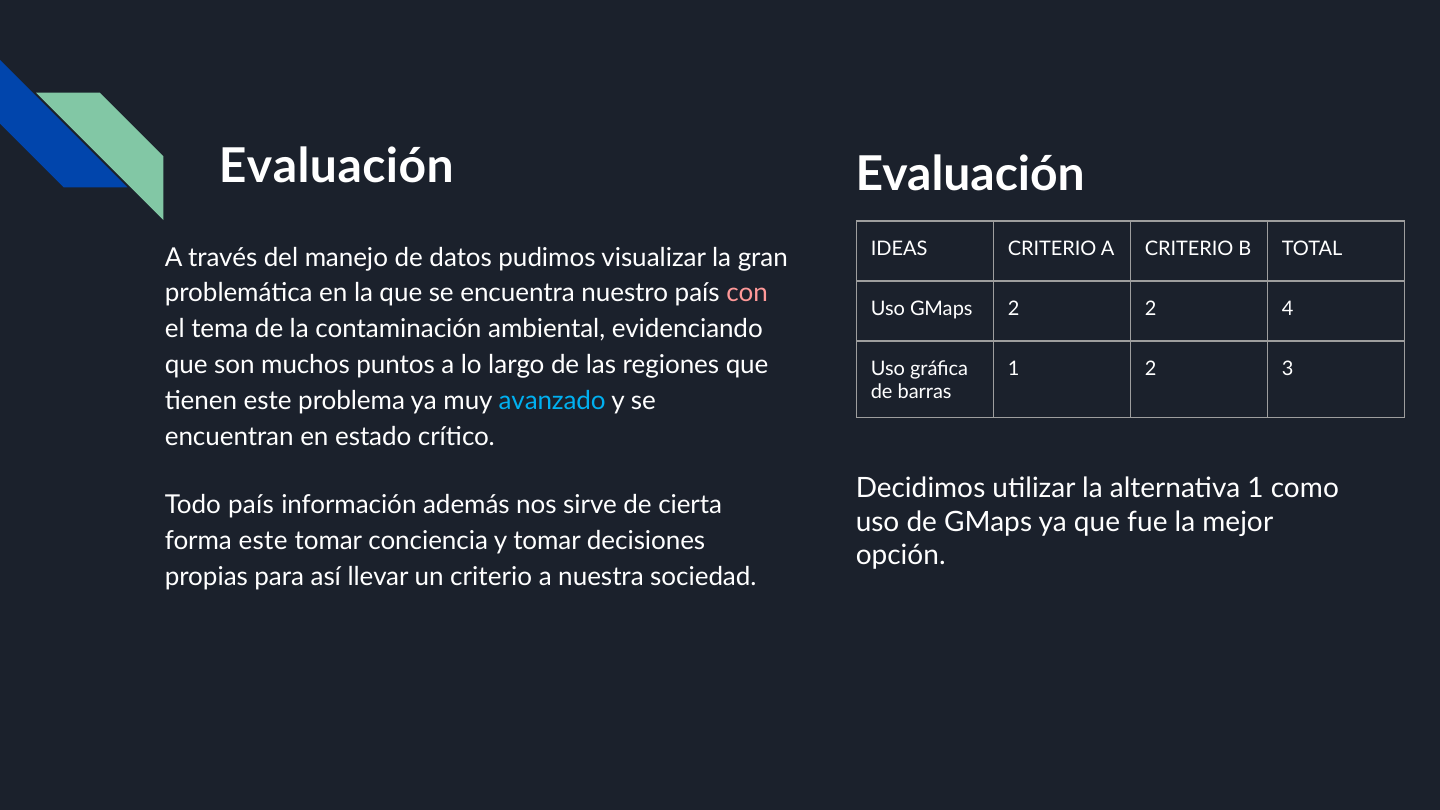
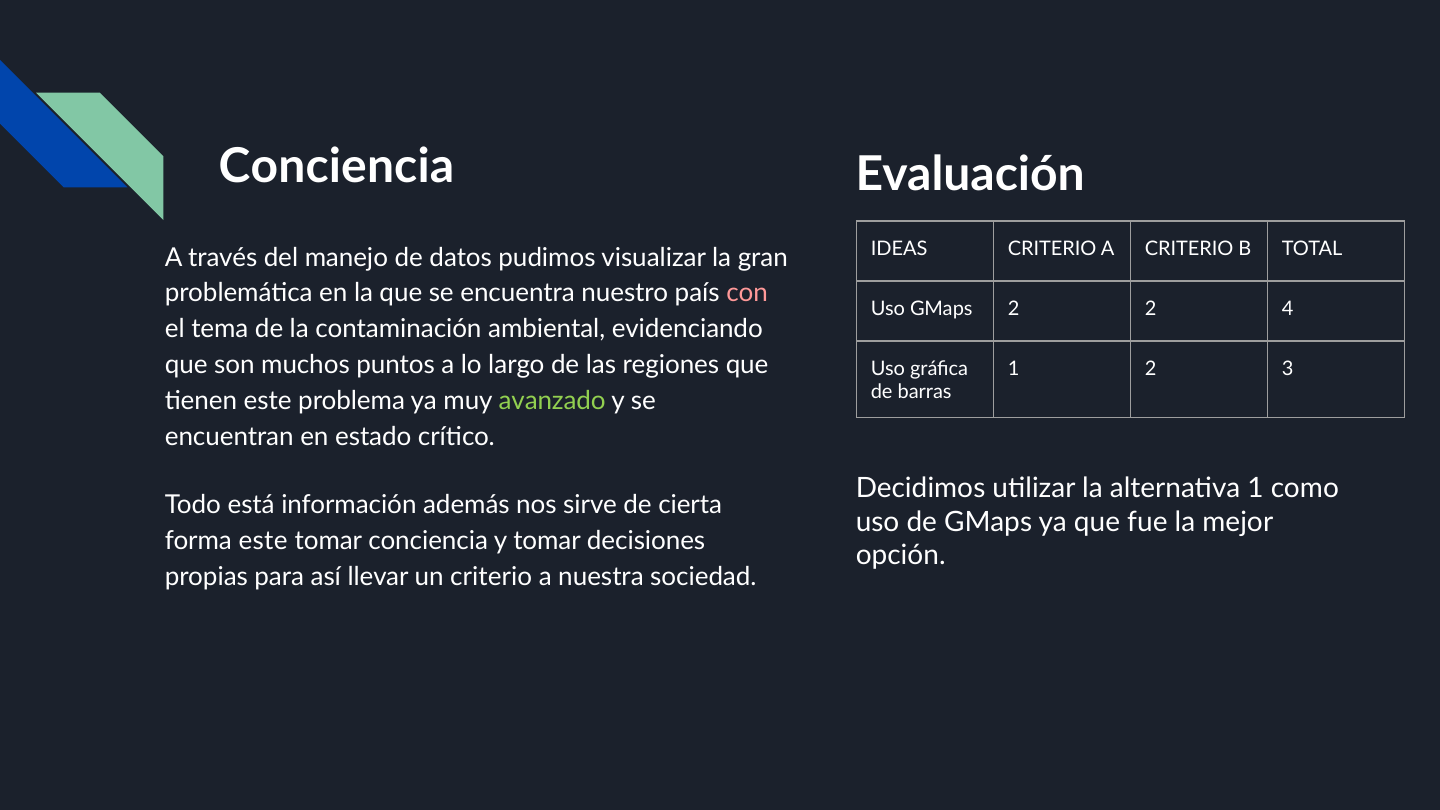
Evaluación at (336, 166): Evaluación -> Conciencia
avanzado colour: light blue -> light green
Todo país: país -> está
